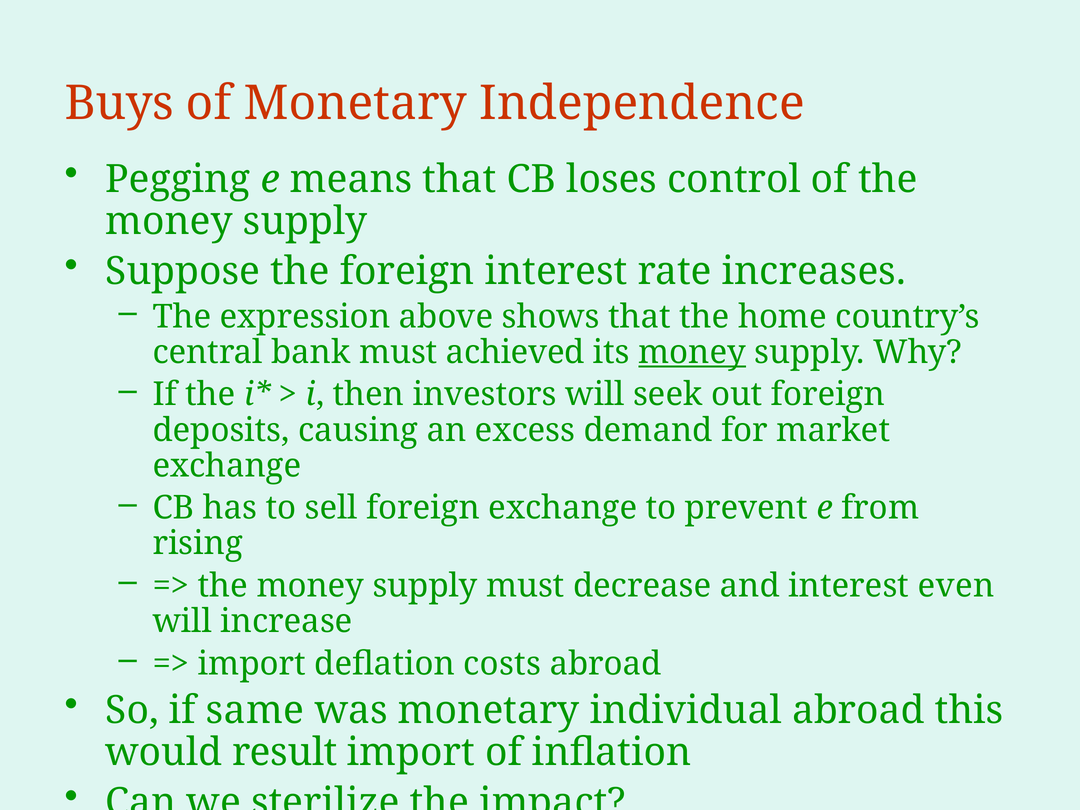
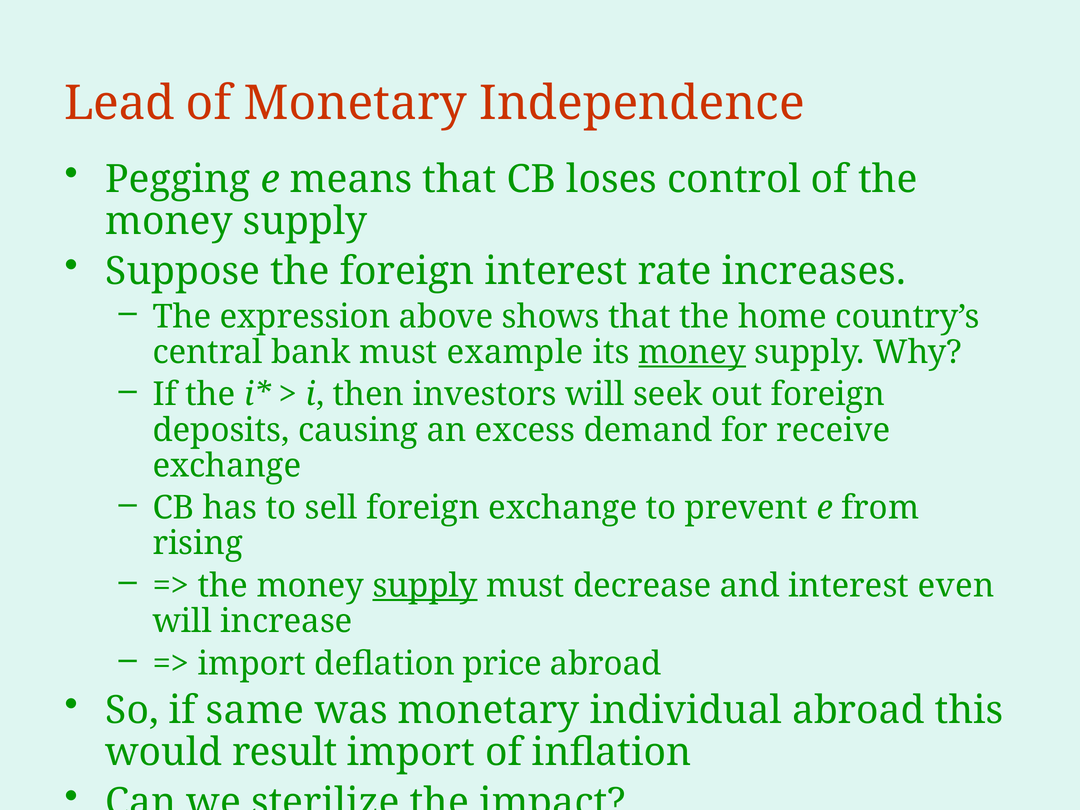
Buys: Buys -> Lead
achieved: achieved -> example
market: market -> receive
supply at (425, 586) underline: none -> present
costs: costs -> price
